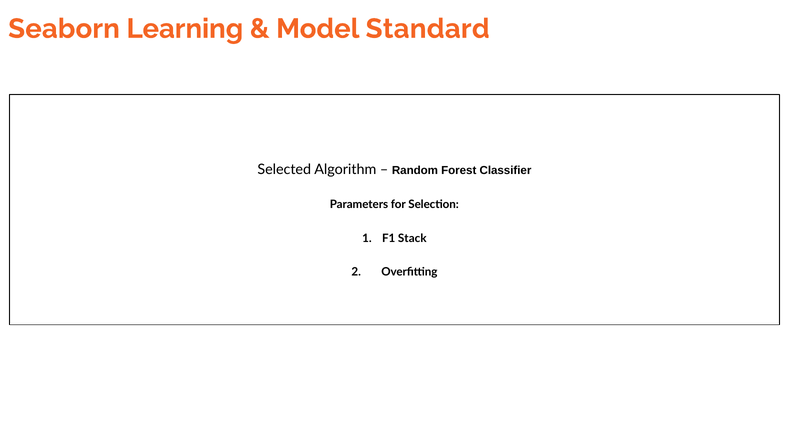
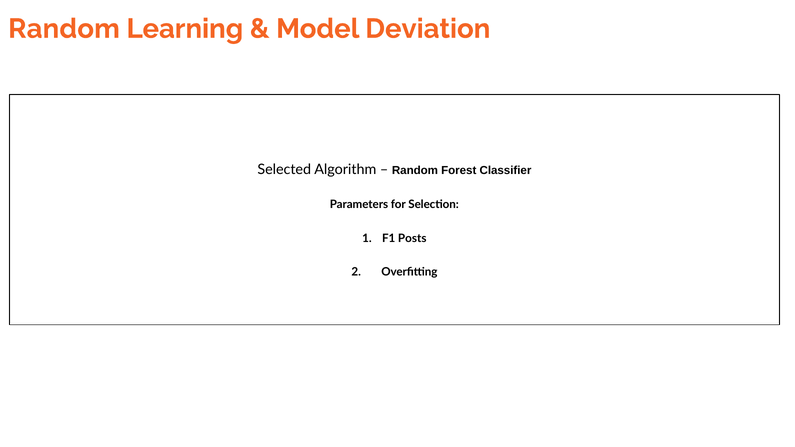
Seaborn at (64, 29): Seaborn -> Random
Standard: Standard -> Deviation
Stack: Stack -> Posts
